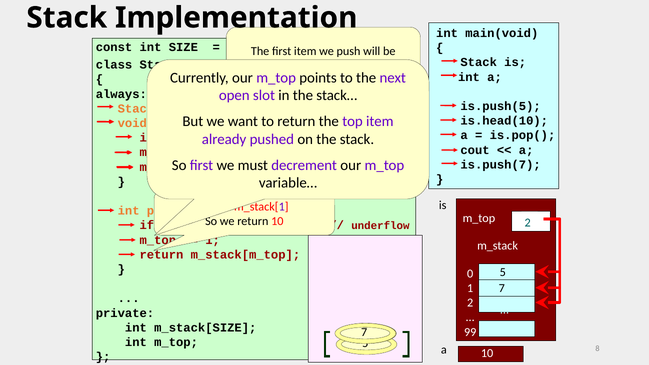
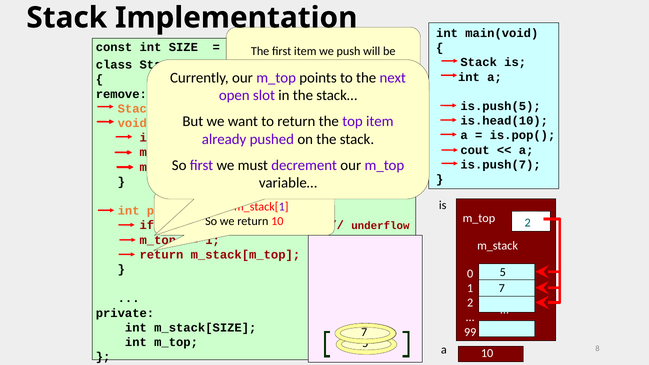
always: always -> remove
